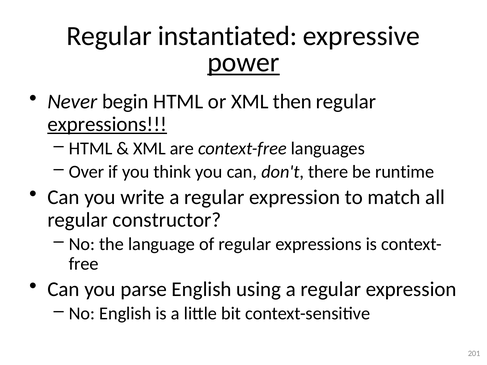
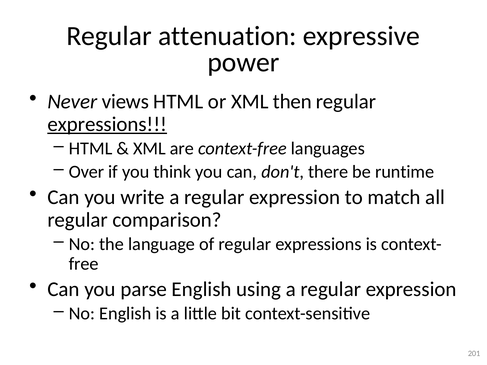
instantiated: instantiated -> attenuation
power underline: present -> none
begin: begin -> views
constructor: constructor -> comparison
